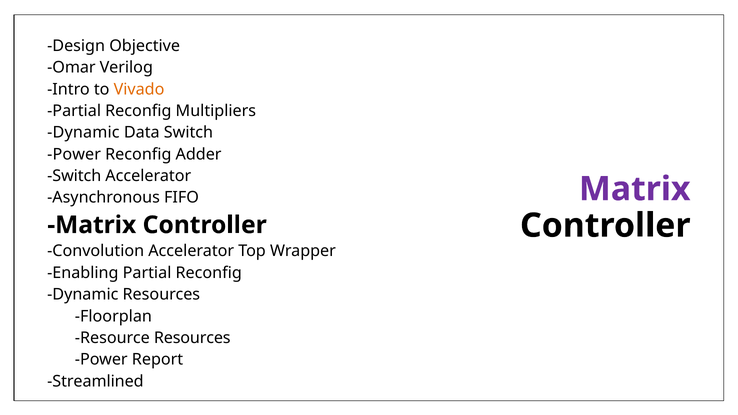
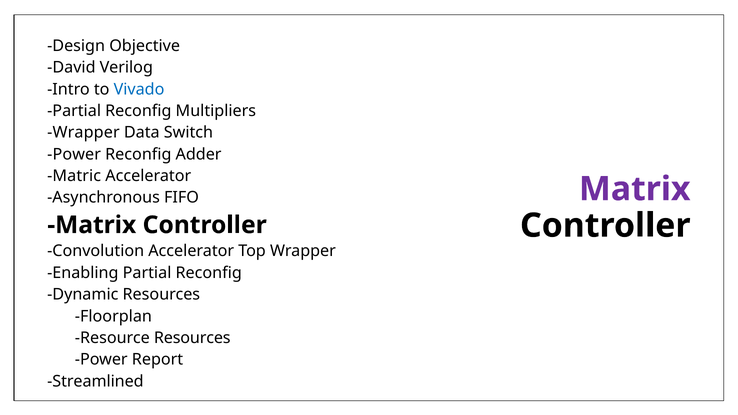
Omar: Omar -> David
Vivado colour: orange -> blue
Dynamic at (83, 133): Dynamic -> Wrapper
Switch at (74, 176): Switch -> Matric
